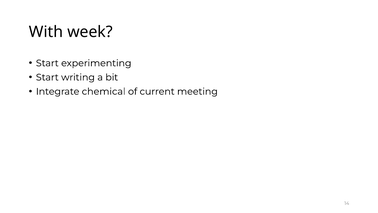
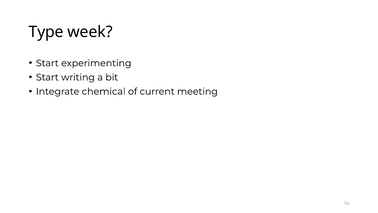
With: With -> Type
